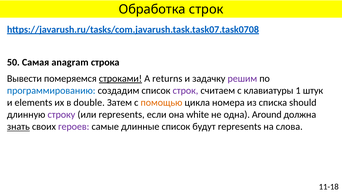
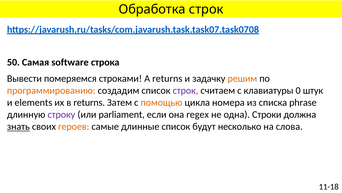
anagram: anagram -> software
строками underline: present -> none
решим colour: purple -> orange
программированию colour: blue -> orange
1: 1 -> 0
в double: double -> returns
should: should -> phrase
или represents: represents -> parliament
white: white -> regex
Around: Around -> Строки
героев colour: purple -> orange
будут represents: represents -> несколько
